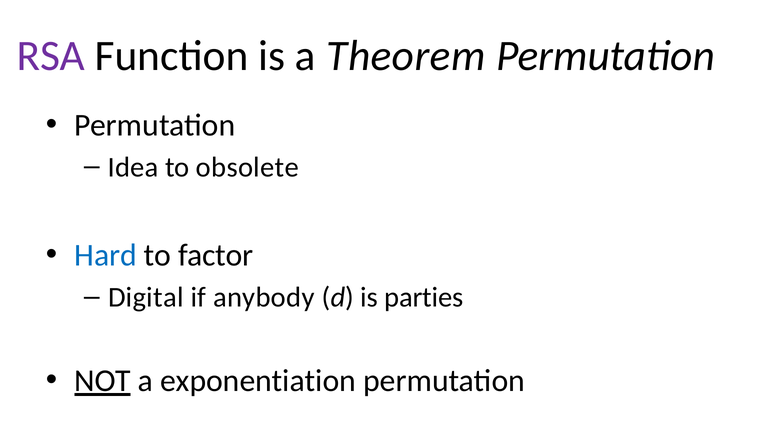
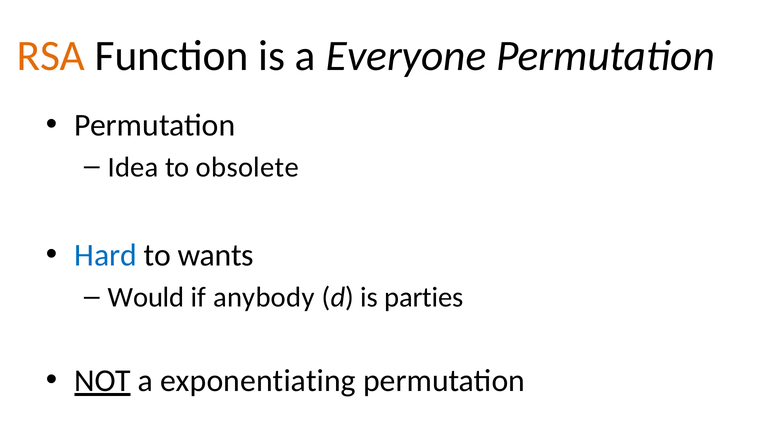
RSA colour: purple -> orange
Theorem: Theorem -> Everyone
factor: factor -> wants
Digital: Digital -> Would
exponentiation: exponentiation -> exponentiating
